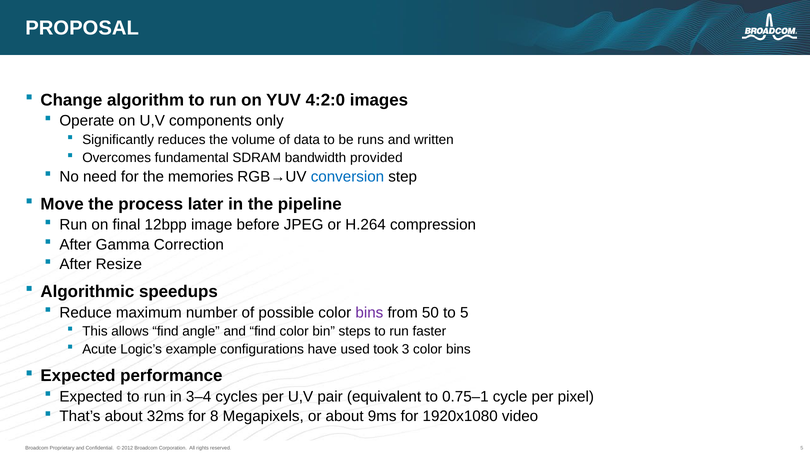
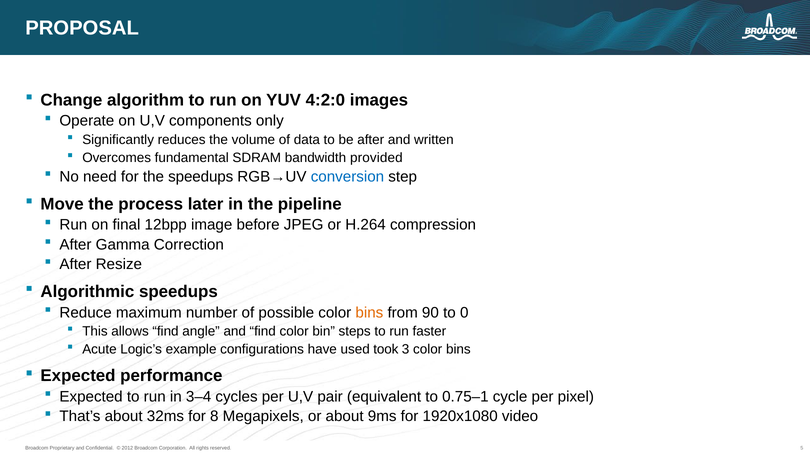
be runs: runs -> after
the memories: memories -> speedups
bins at (369, 312) colour: purple -> orange
50: 50 -> 90
to 5: 5 -> 0
